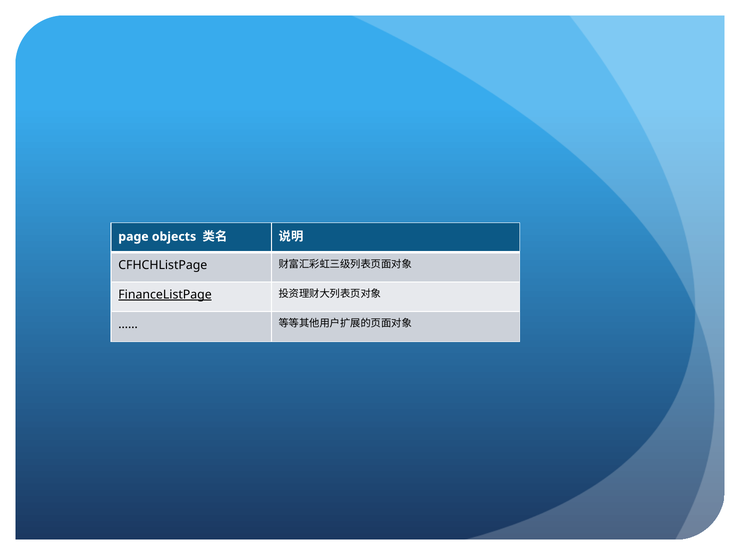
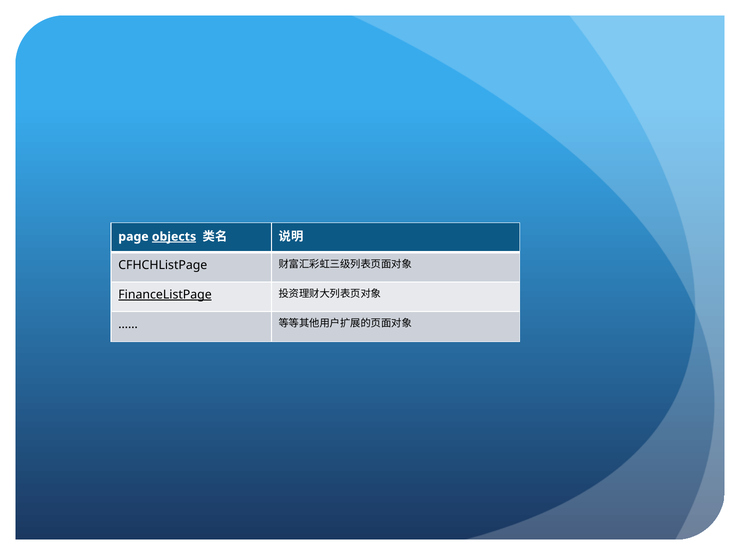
objects underline: none -> present
